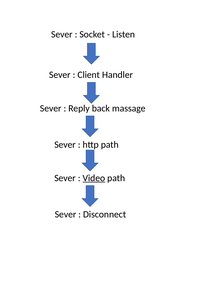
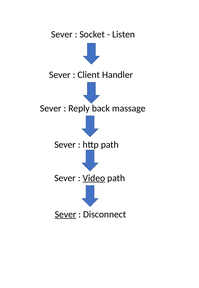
Sever at (65, 214) underline: none -> present
